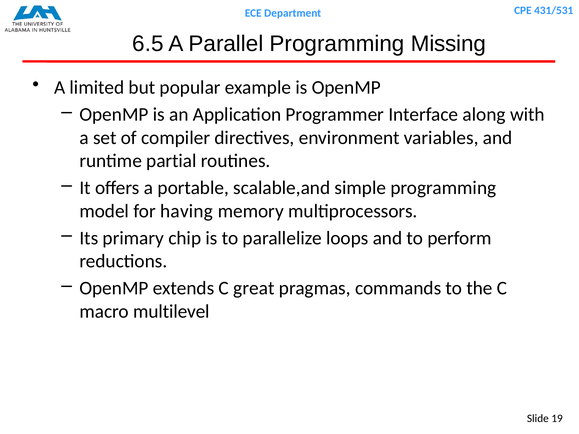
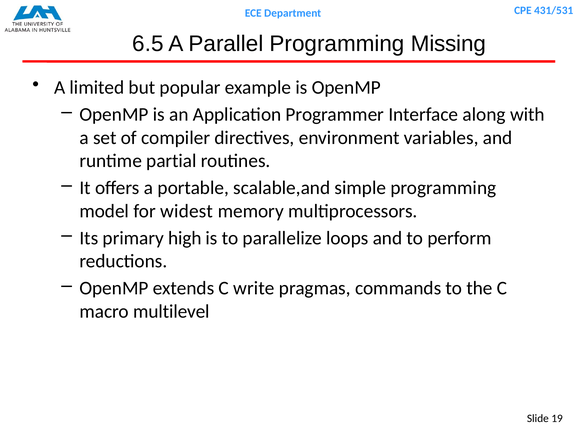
having: having -> widest
chip: chip -> high
great: great -> write
